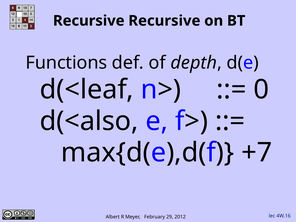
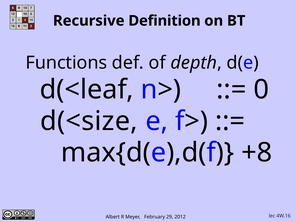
Recursive Recursive: Recursive -> Definition
d(<also: d(<also -> d(<size
+7: +7 -> +8
